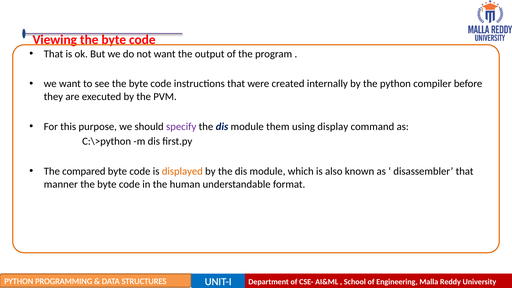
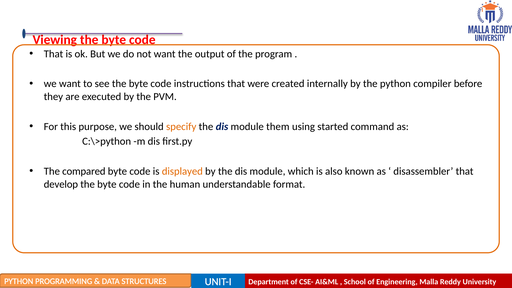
specify colour: purple -> orange
display: display -> started
manner: manner -> develop
